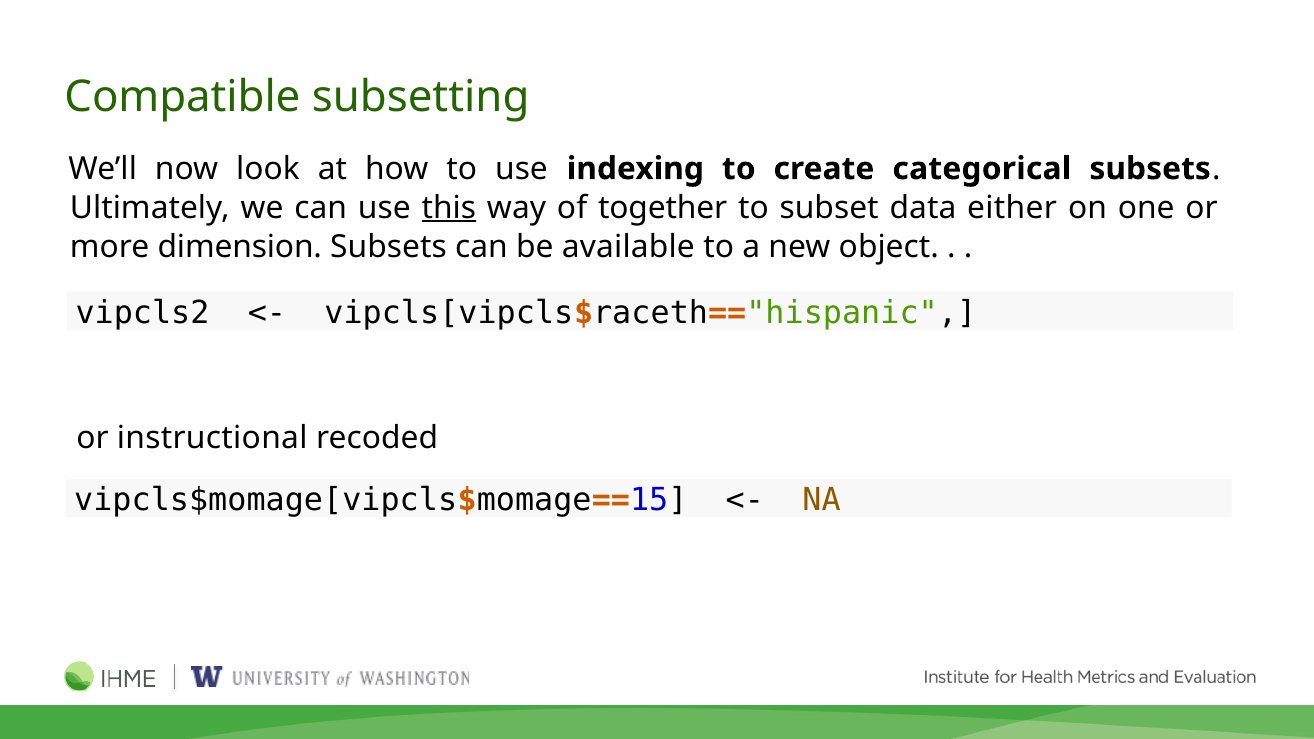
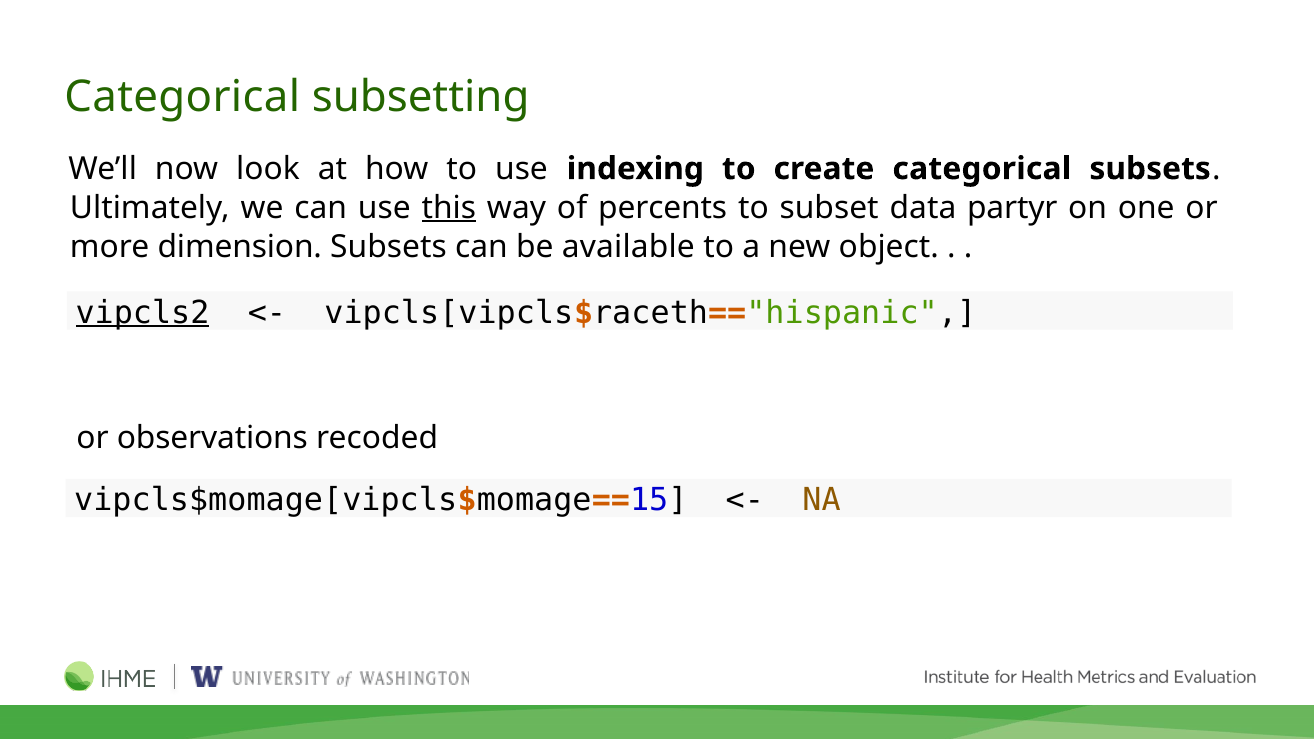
Compatible at (182, 97): Compatible -> Categorical
together: together -> percents
either: either -> partyr
vipcls2 underline: none -> present
instructional: instructional -> observations
